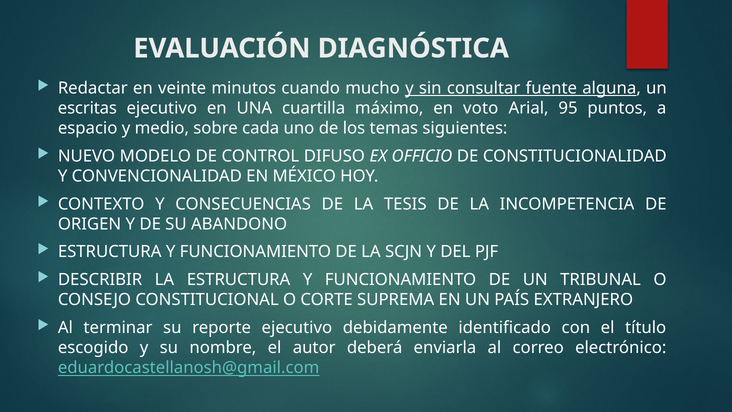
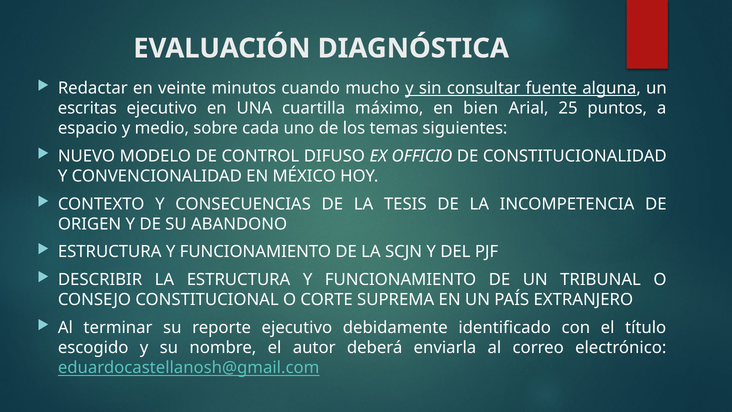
voto: voto -> bien
95: 95 -> 25
